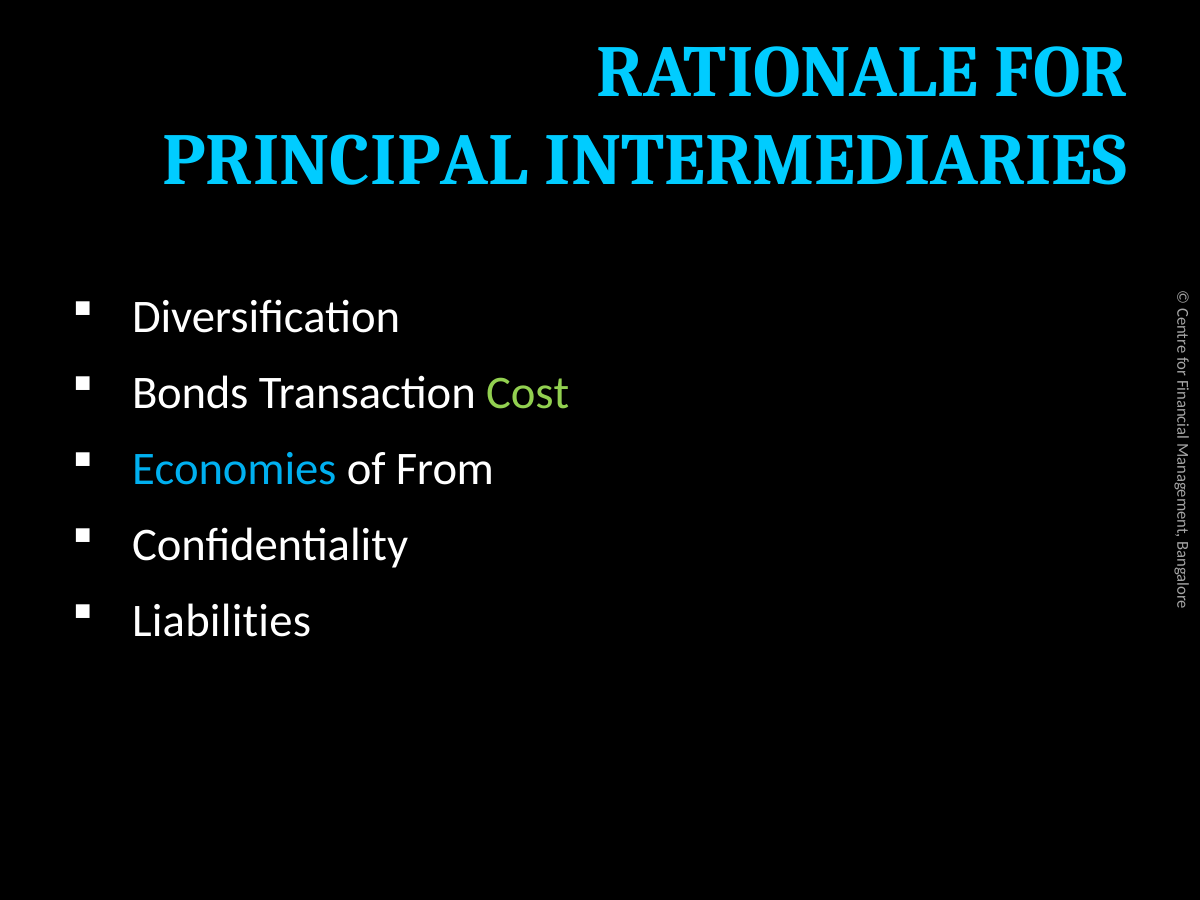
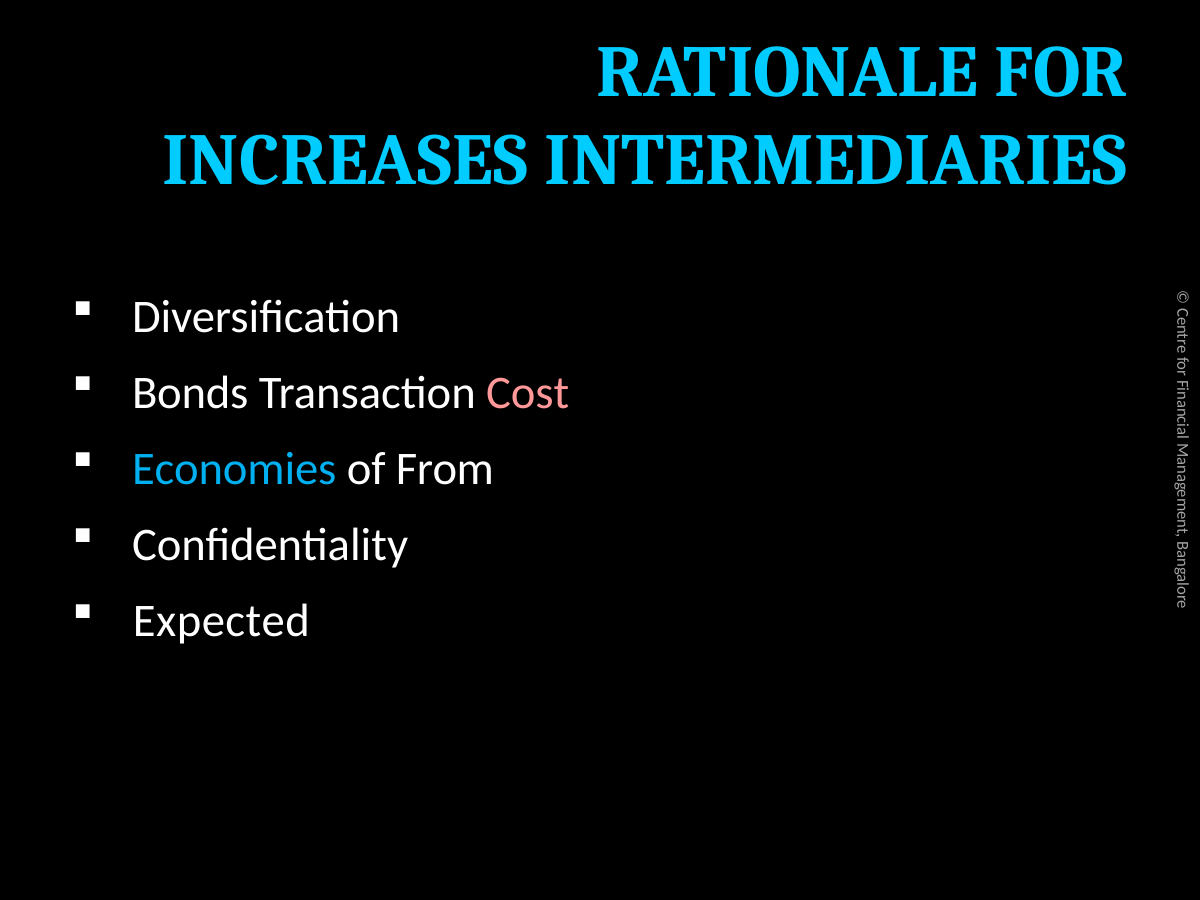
PRINCIPAL: PRINCIPAL -> INCREASES
Cost colour: light green -> pink
Liabilities: Liabilities -> Expected
